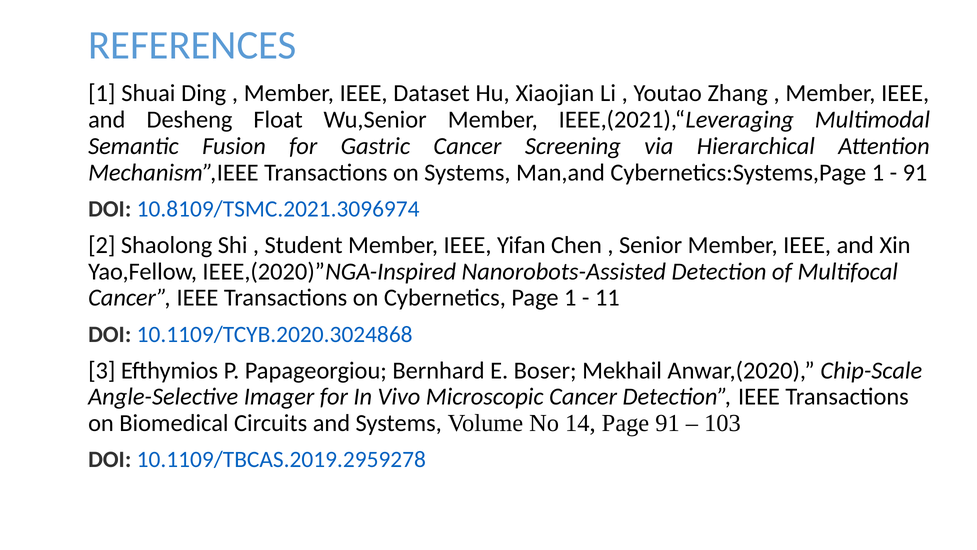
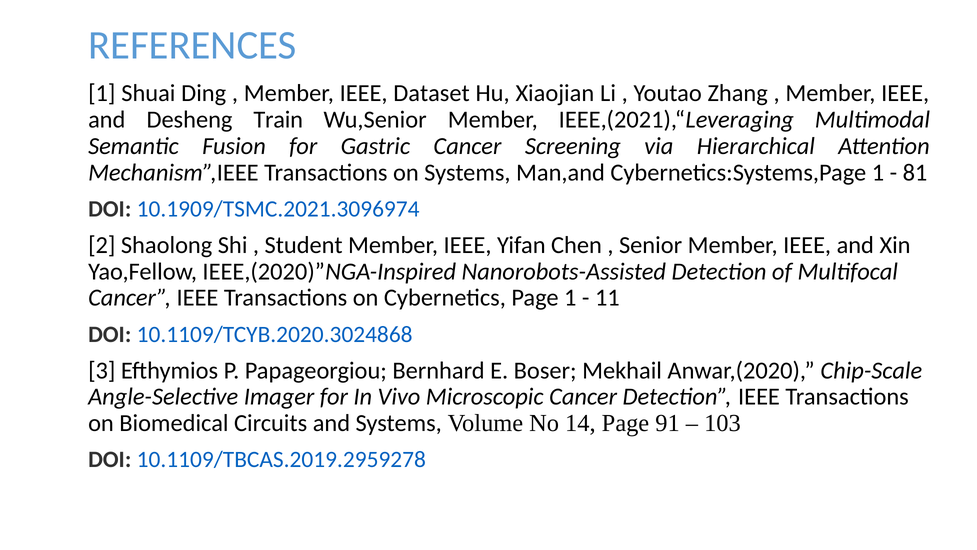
Float: Float -> Train
91 at (915, 172): 91 -> 81
10.8109/TSMC.2021.3096974: 10.8109/TSMC.2021.3096974 -> 10.1909/TSMC.2021.3096974
